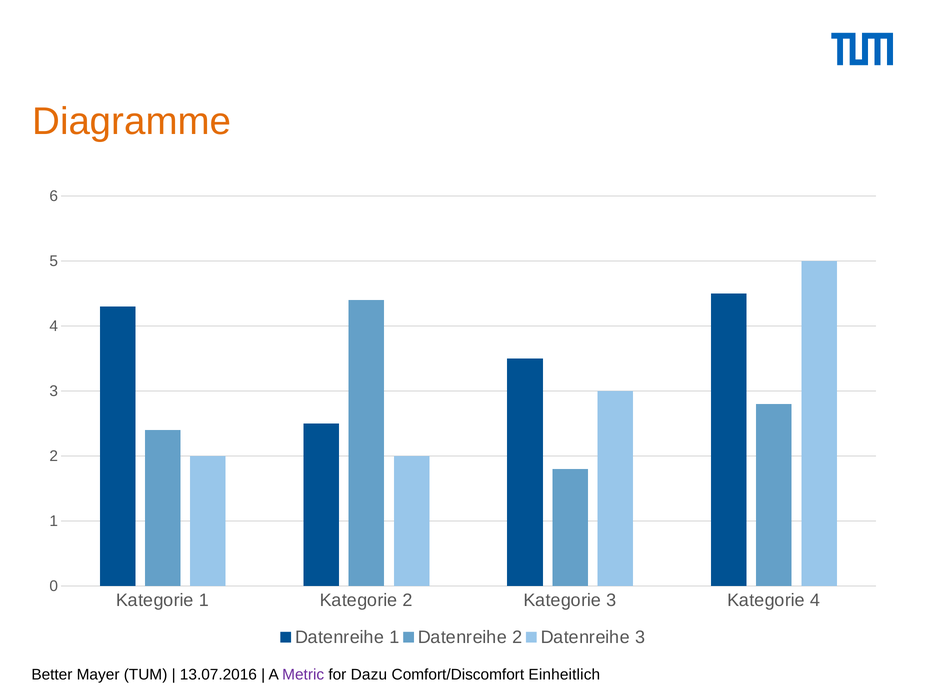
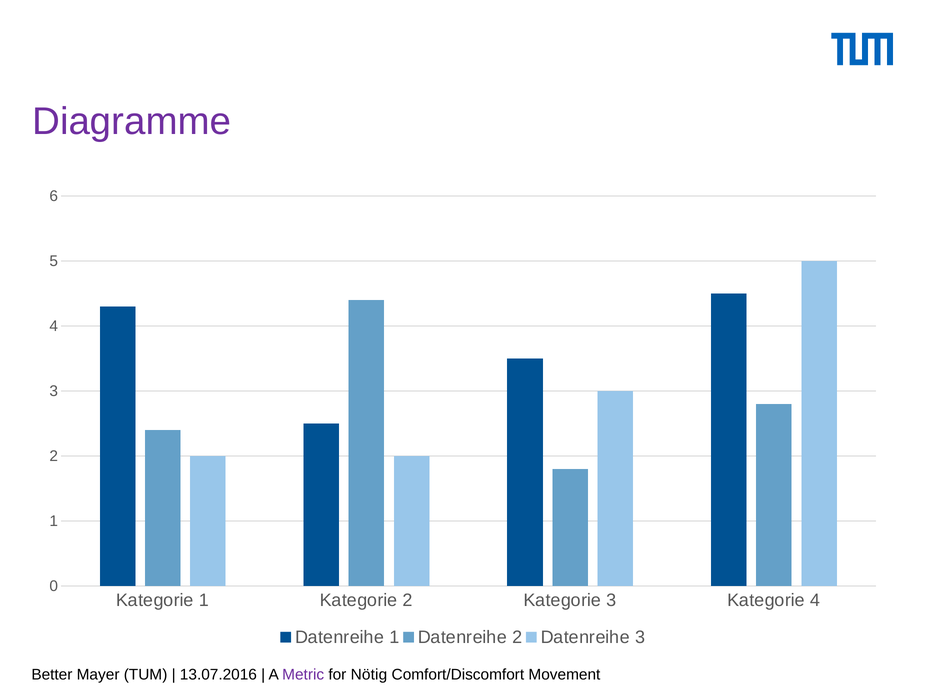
Diagramme colour: orange -> purple
Dazu: Dazu -> Nötig
Einheitlich: Einheitlich -> Movement
